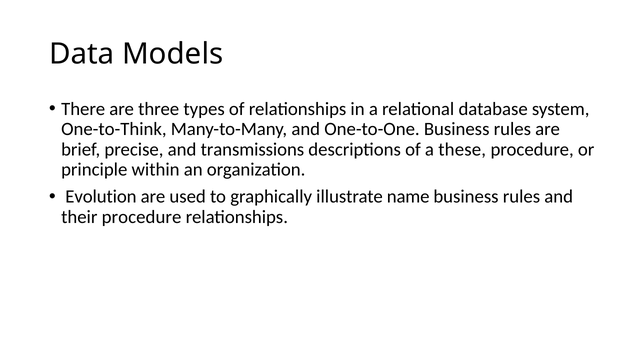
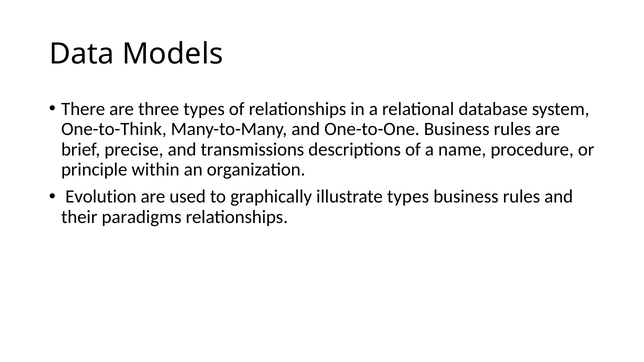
these: these -> name
illustrate name: name -> types
their procedure: procedure -> paradigms
